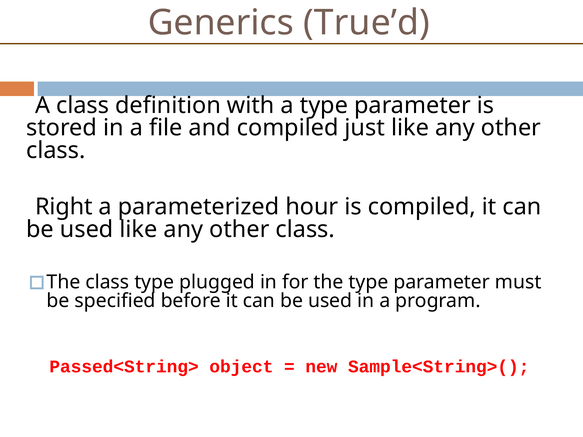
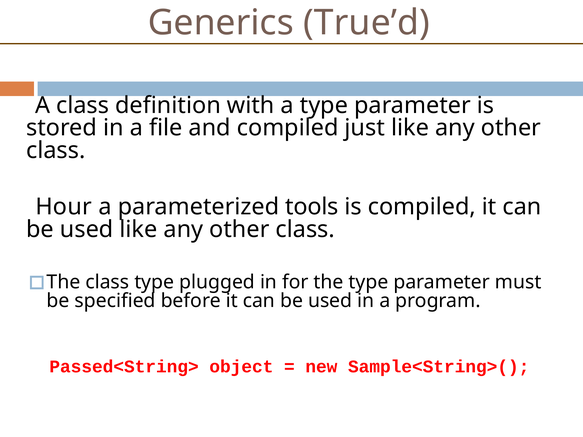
Right: Right -> Hour
hour: hour -> tools
